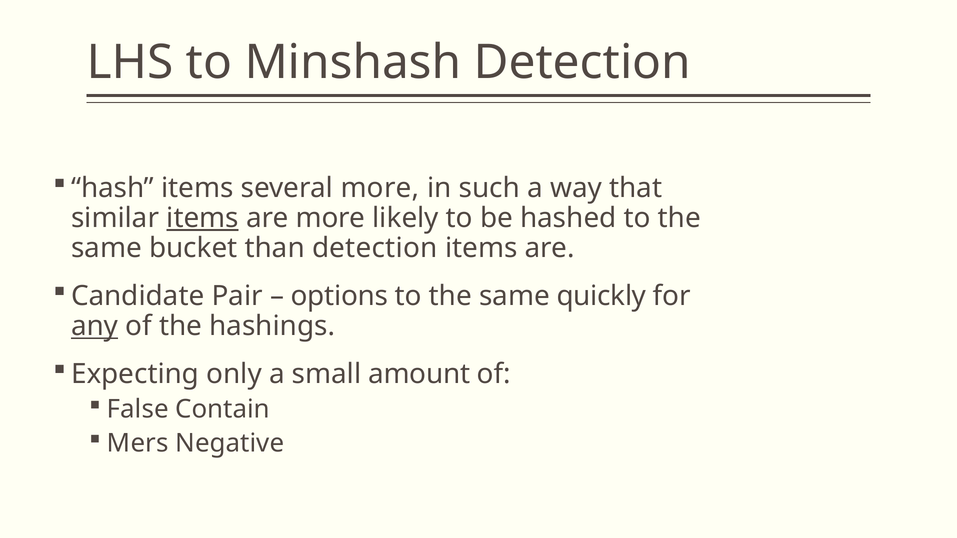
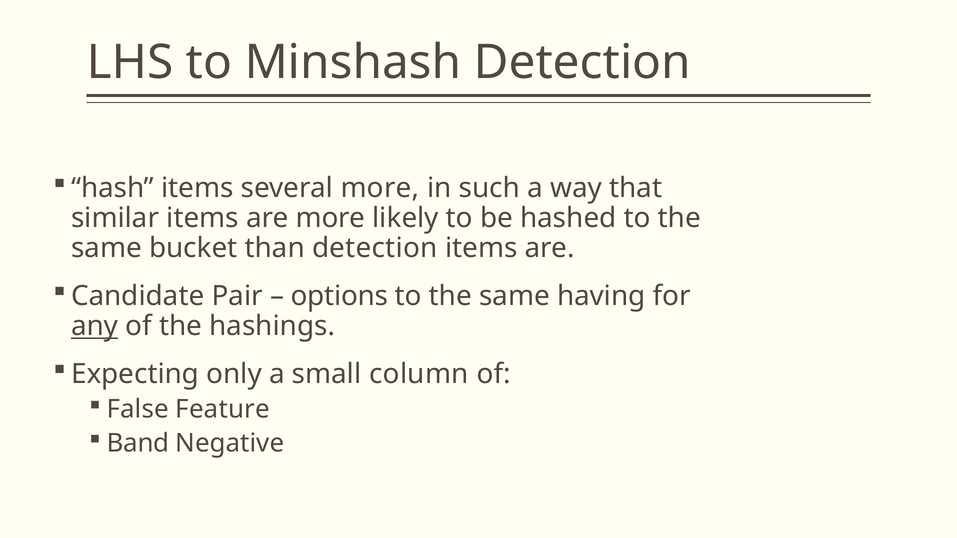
items at (203, 218) underline: present -> none
quickly: quickly -> having
amount: amount -> column
Contain: Contain -> Feature
Mers: Mers -> Band
